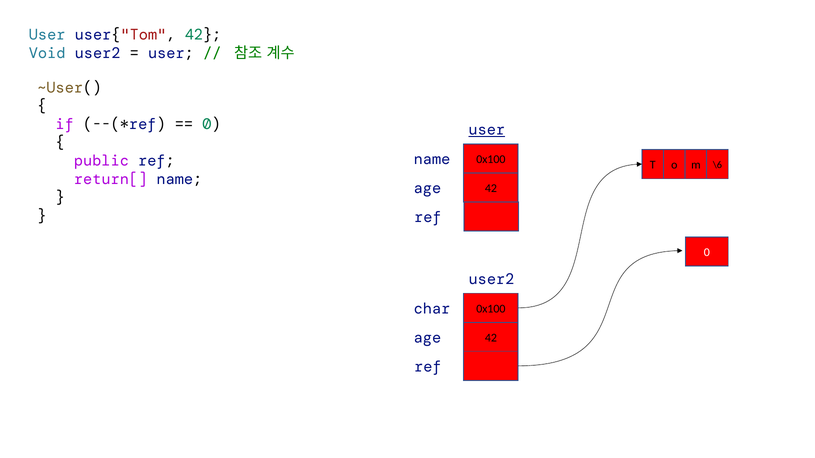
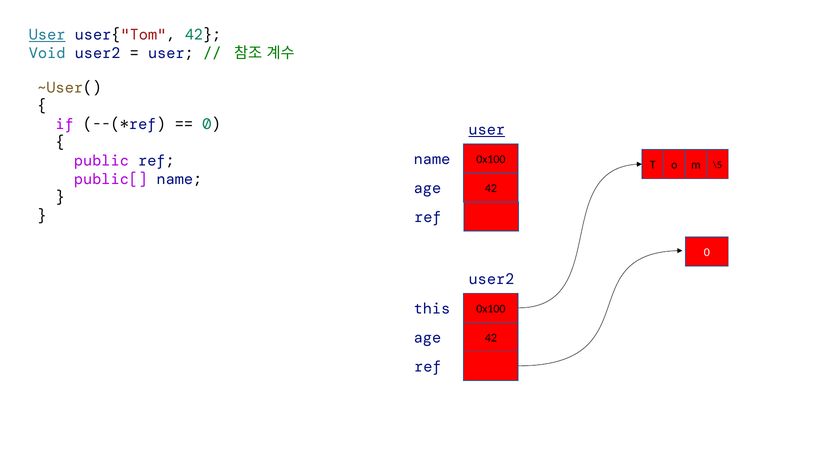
User at (47, 35) underline: none -> present
\6: \6 -> \5
return[: return[ -> public[
char: char -> this
